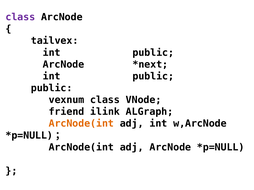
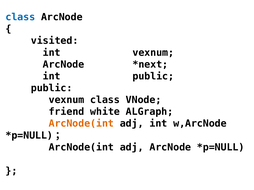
class at (20, 17) colour: purple -> blue
tailvex: tailvex -> visited
public at (153, 53): public -> vexnum
ilink: ilink -> white
